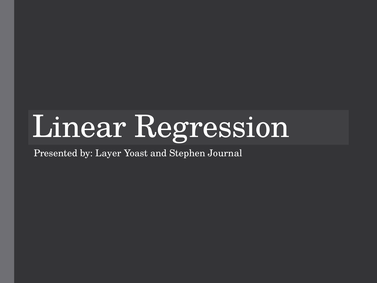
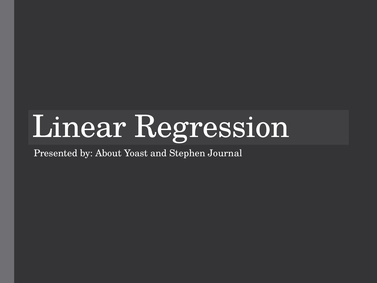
Layer: Layer -> About
